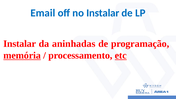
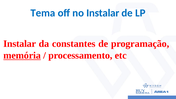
Email: Email -> Tema
aninhadas: aninhadas -> constantes
etc underline: present -> none
